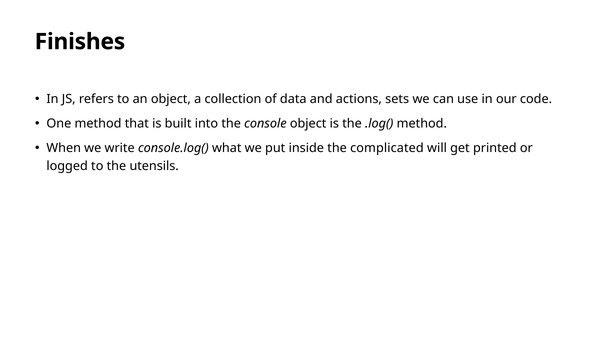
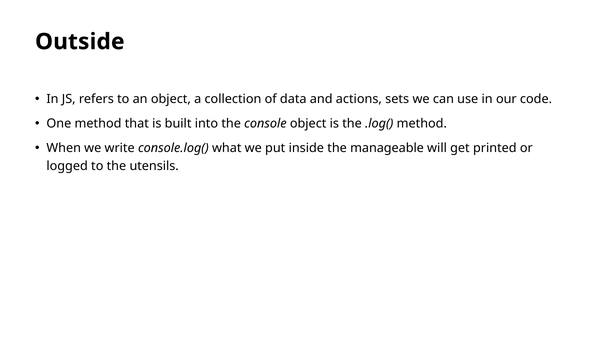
Finishes: Finishes -> Outside
complicated: complicated -> manageable
